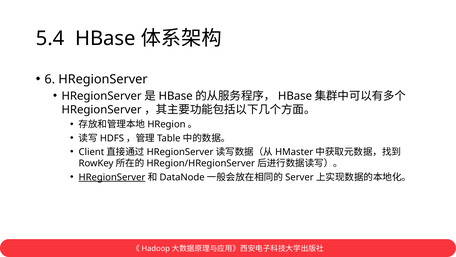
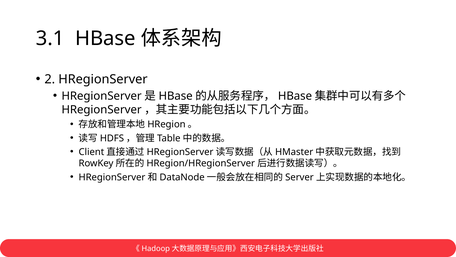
5.4: 5.4 -> 3.1
6: 6 -> 2
HRegionServer at (112, 177) underline: present -> none
